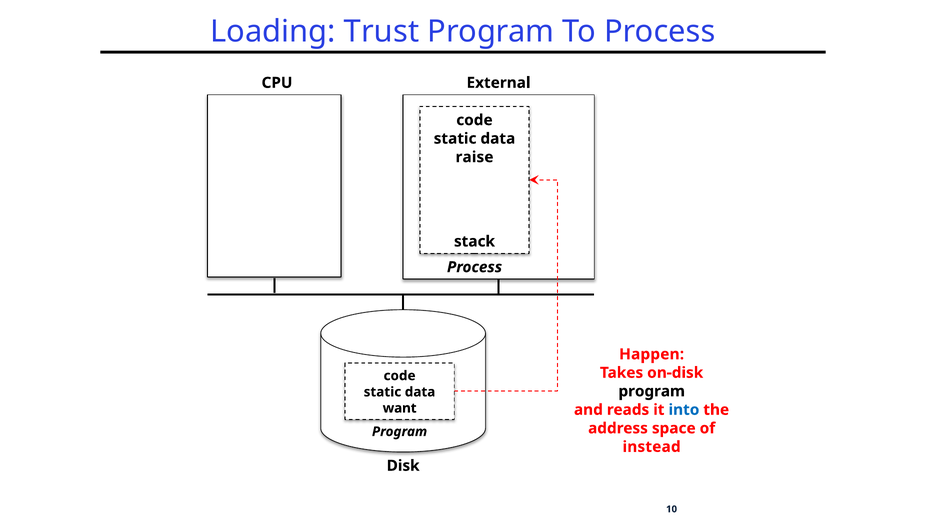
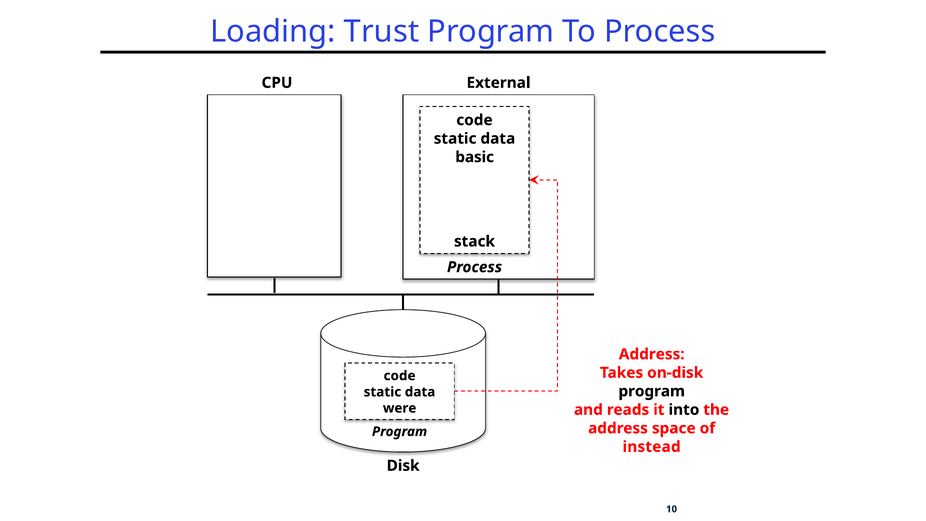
raise: raise -> basic
Happen at (652, 354): Happen -> Address
want: want -> were
into colour: blue -> black
